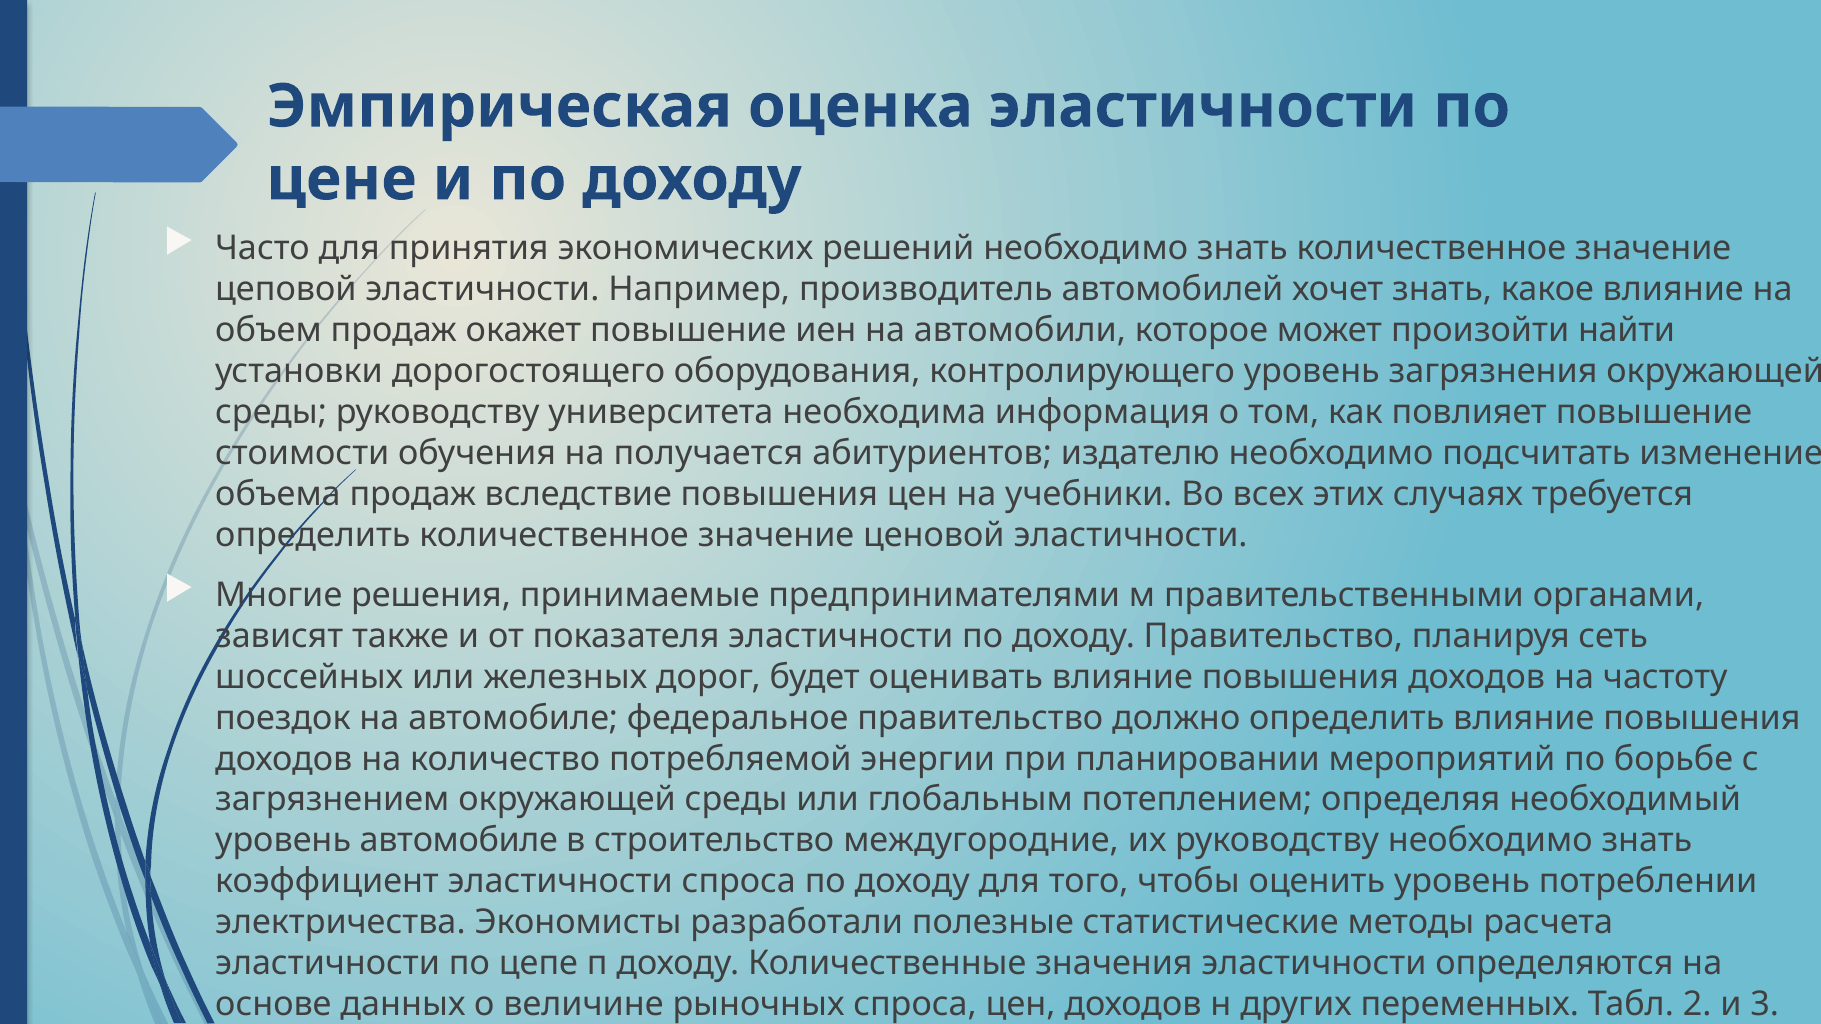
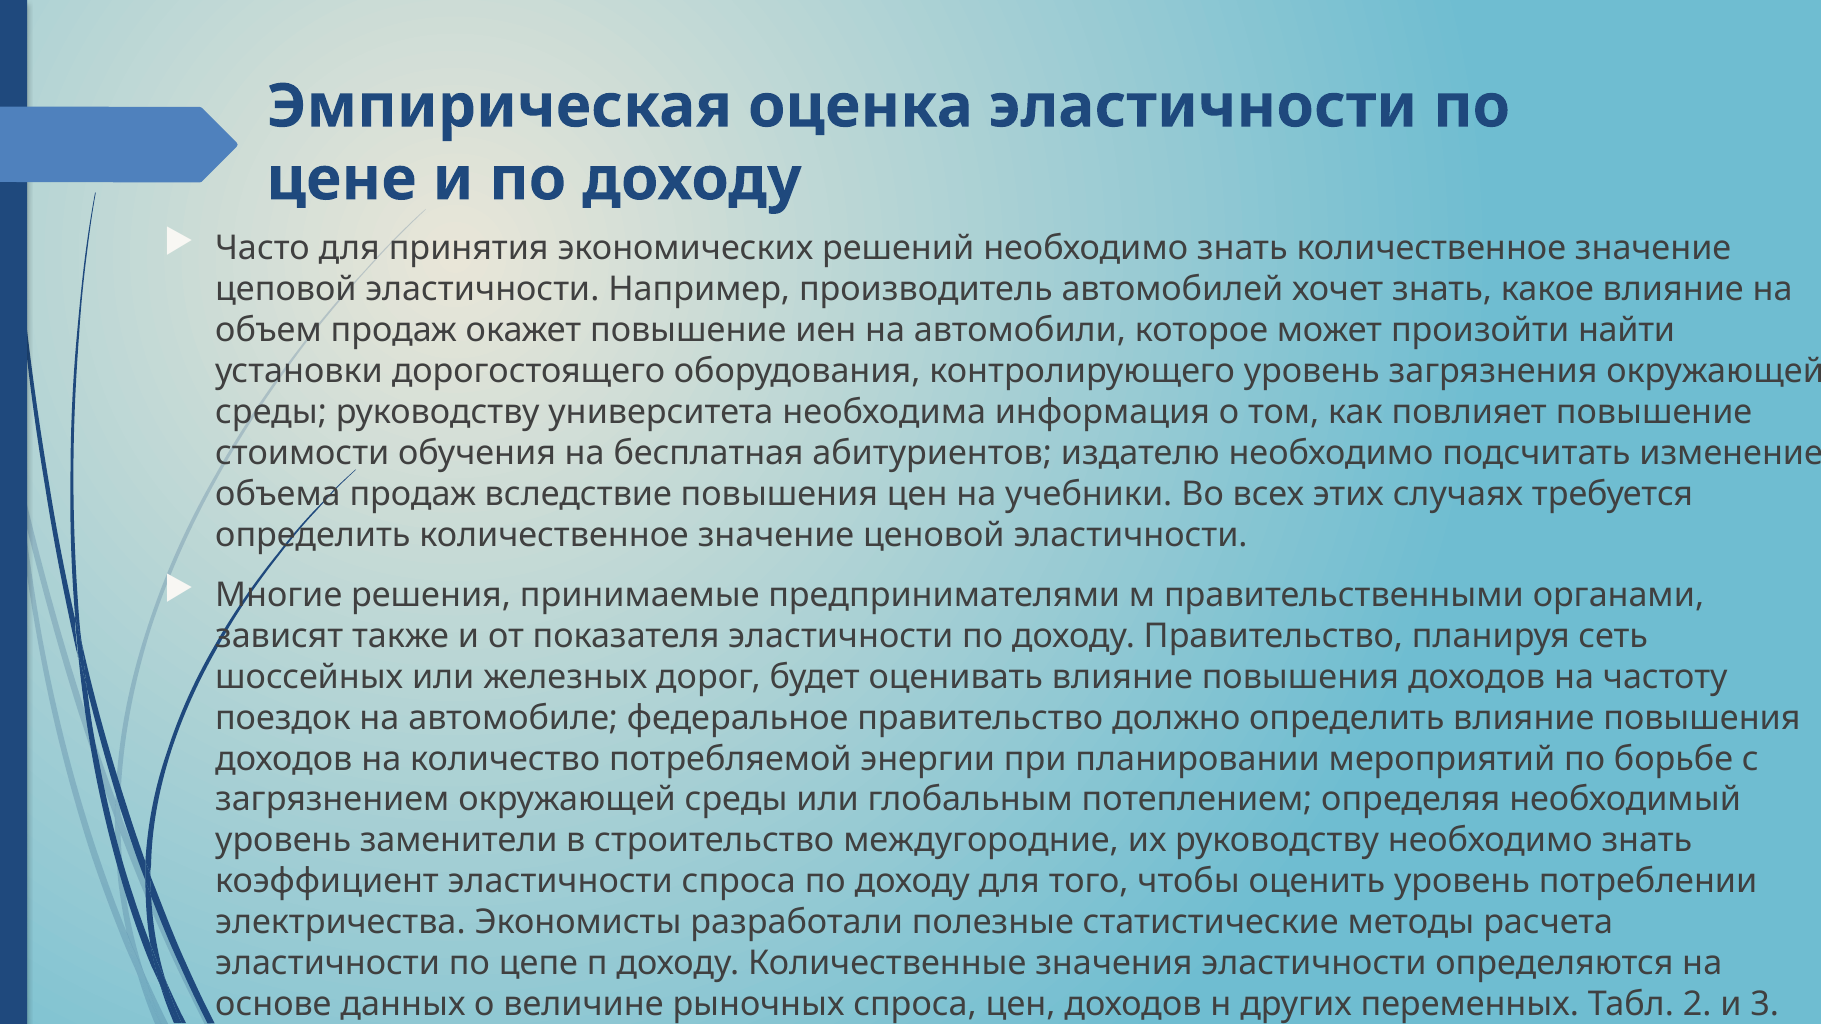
получается: получается -> бесплатная
уровень автомобиле: автомобиле -> заменители
